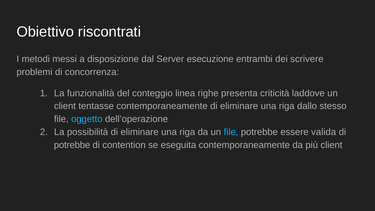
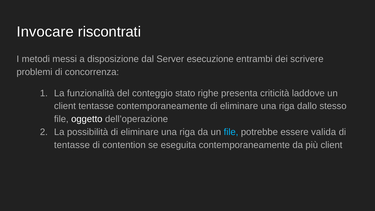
Obiettivo: Obiettivo -> Invocare
linea: linea -> stato
oggetto colour: light blue -> white
potrebbe at (72, 145): potrebbe -> tentasse
